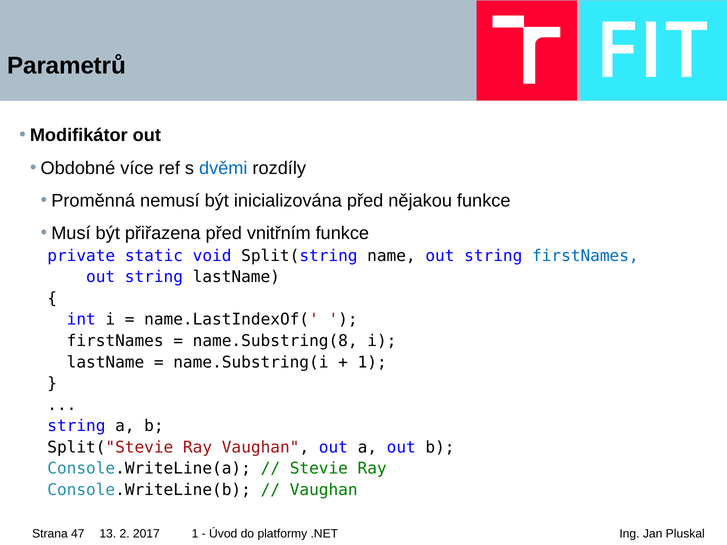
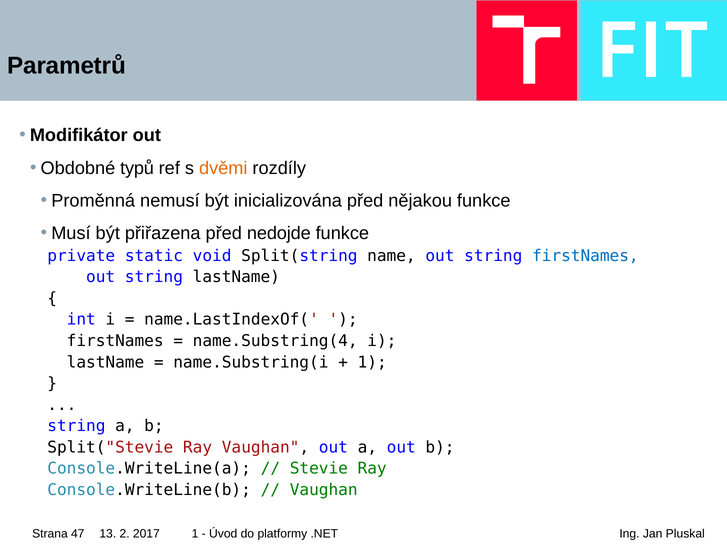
více: více -> typů
dvěmi colour: blue -> orange
vnitřním: vnitřním -> nedojde
name.Substring(8: name.Substring(8 -> name.Substring(4
